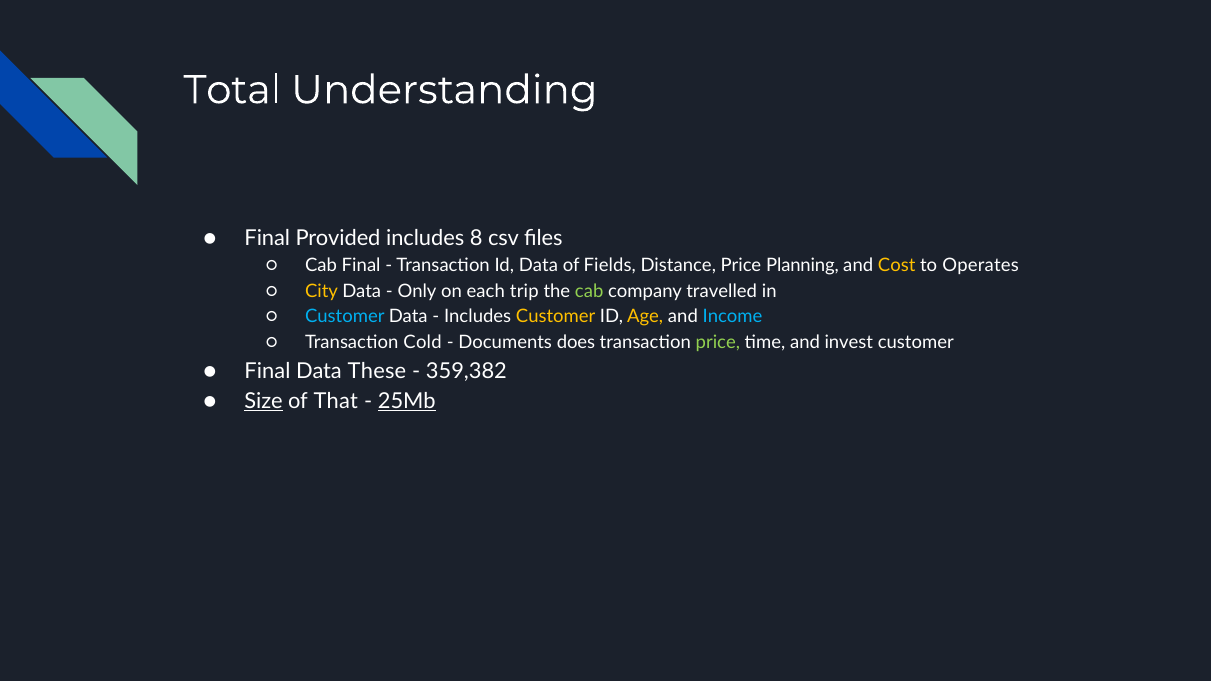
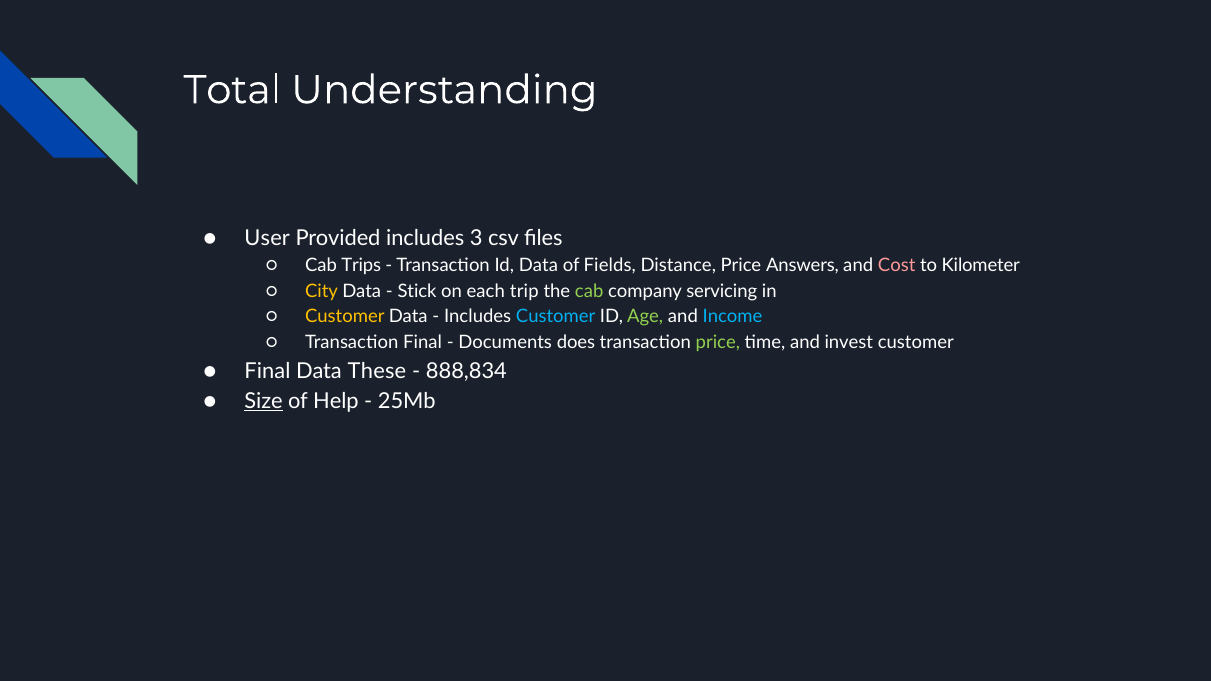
Final at (267, 238): Final -> User
8: 8 -> 3
Cab Final: Final -> Trips
Planning: Planning -> Answers
Cost colour: yellow -> pink
Operates: Operates -> Kilometer
Only: Only -> Stick
travelled: travelled -> servicing
Customer at (345, 317) colour: light blue -> yellow
Customer at (556, 317) colour: yellow -> light blue
Age colour: yellow -> light green
Transaction Cold: Cold -> Final
359,382: 359,382 -> 888,834
That: That -> Help
25Mb underline: present -> none
